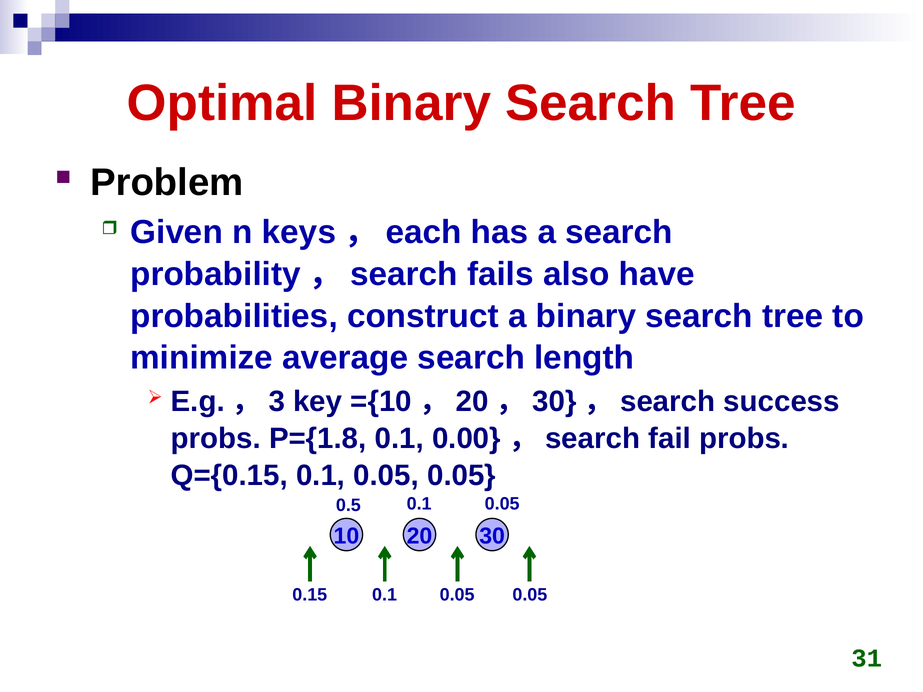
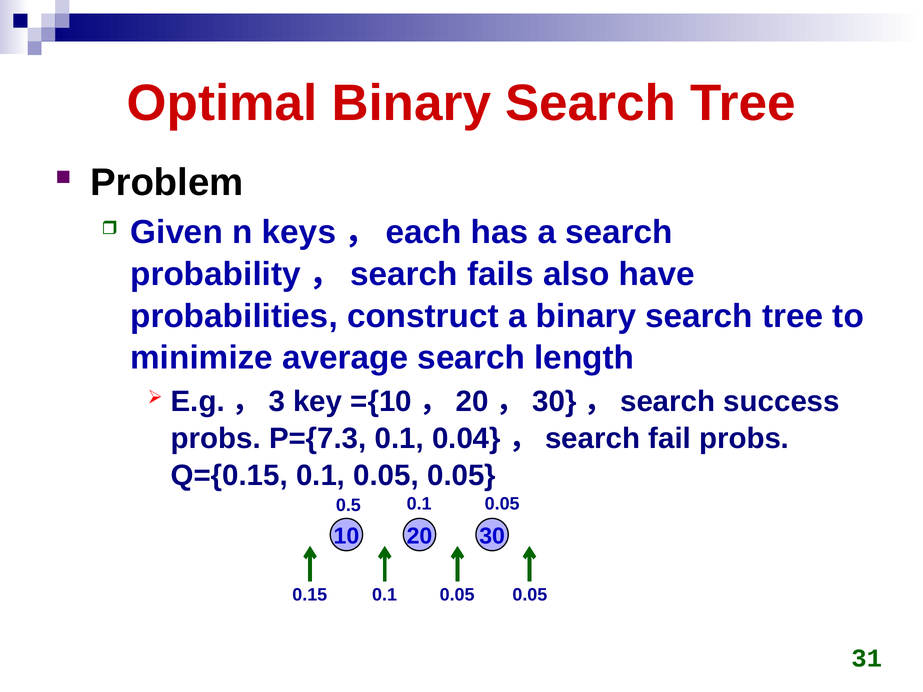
P={1.8: P={1.8 -> P={7.3
0.00: 0.00 -> 0.04
